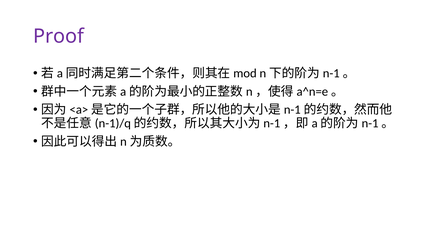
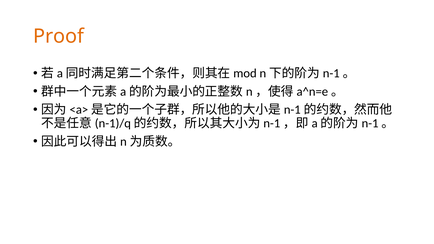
Proof colour: purple -> orange
